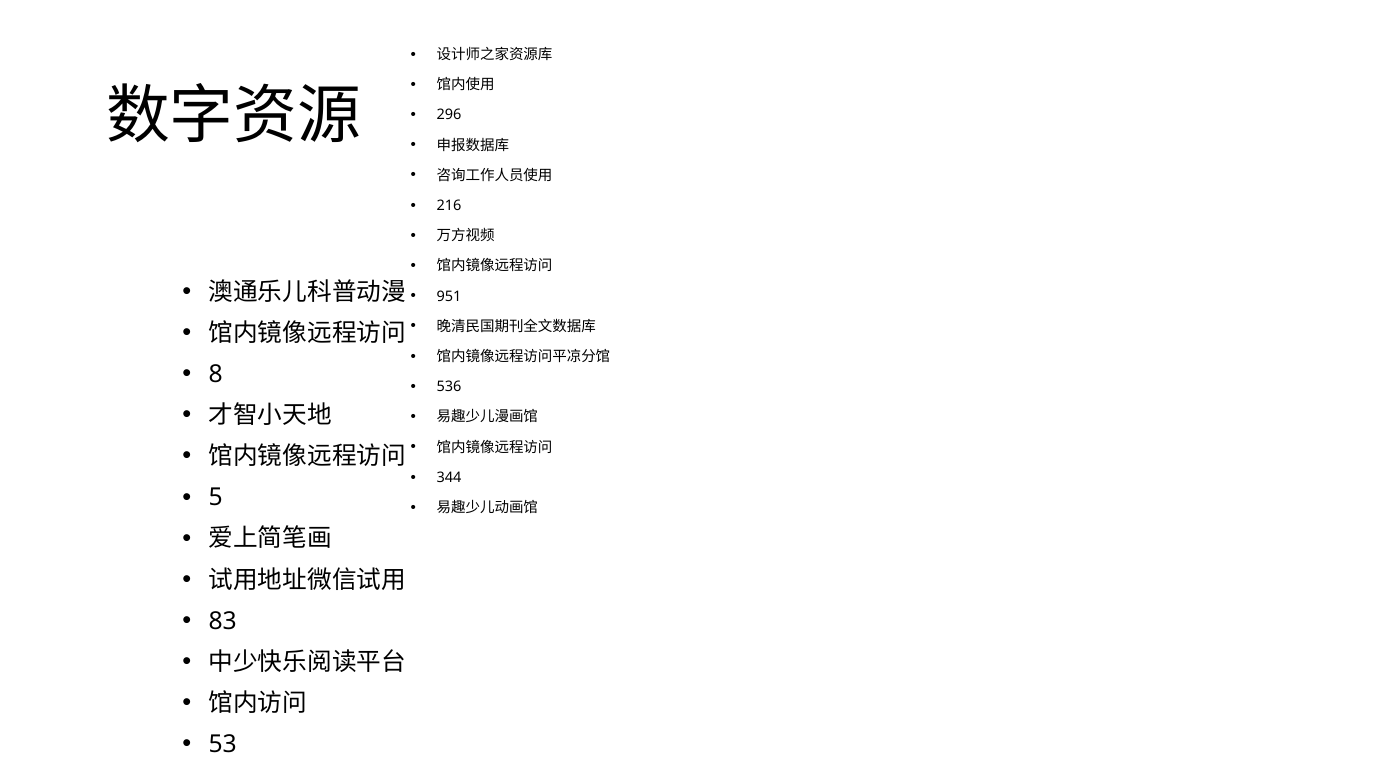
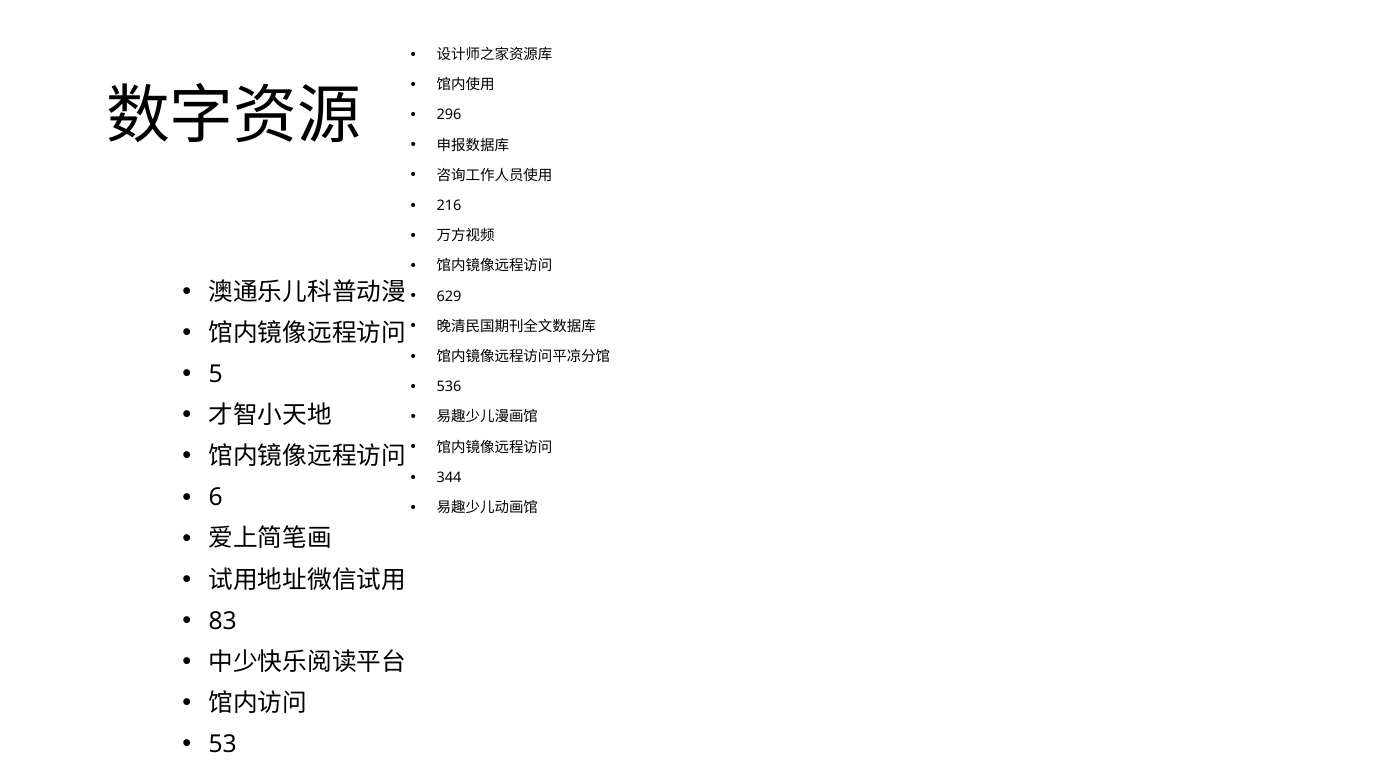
951: 951 -> 629
8: 8 -> 5
5: 5 -> 6
